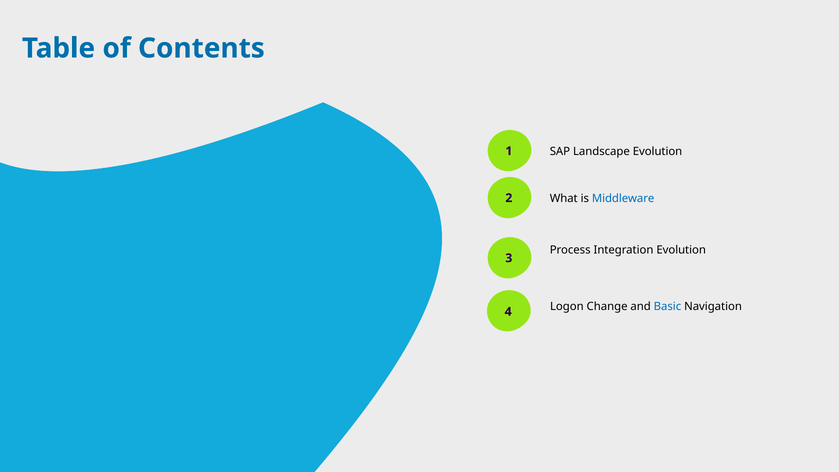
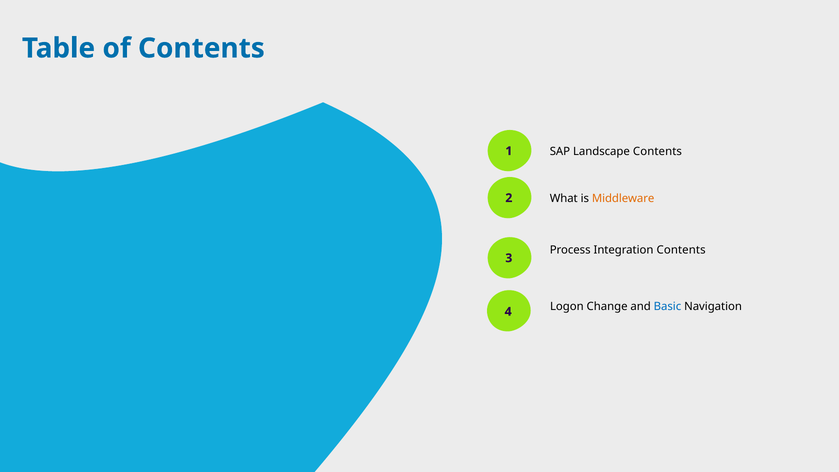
Landscape Evolution: Evolution -> Contents
Middleware colour: blue -> orange
Integration Evolution: Evolution -> Contents
